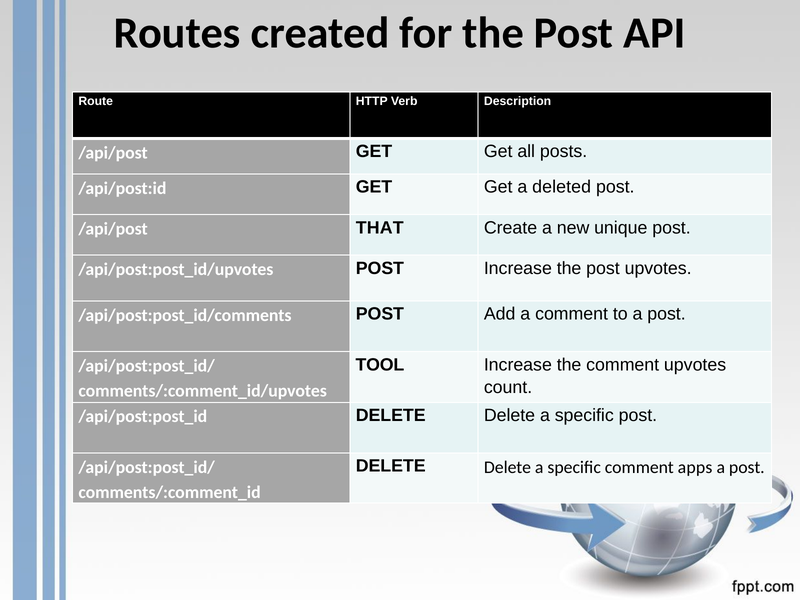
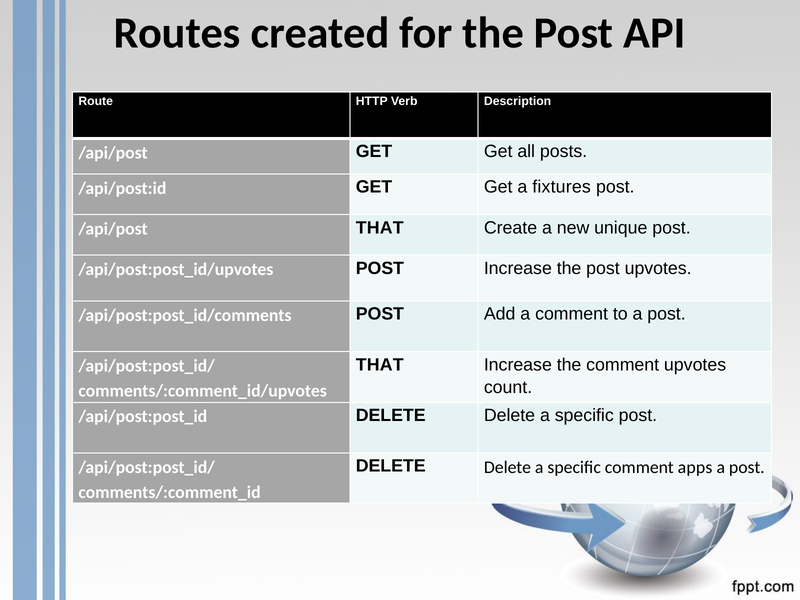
deleted: deleted -> fixtures
TOOL at (380, 365): TOOL -> THAT
